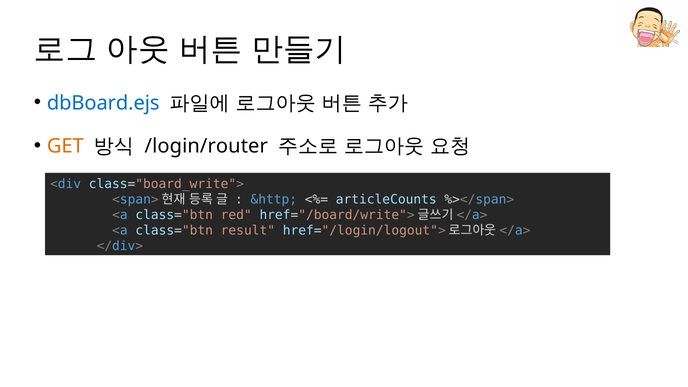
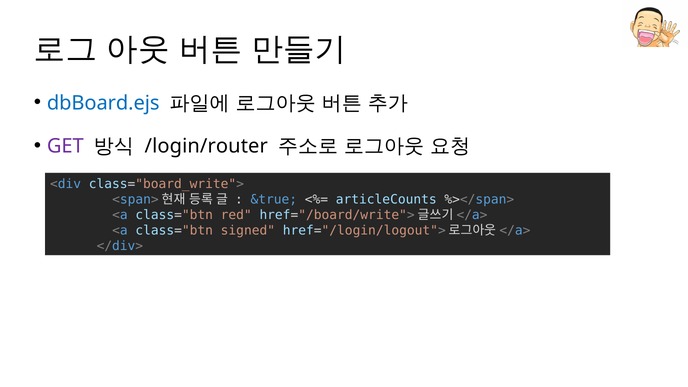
GET colour: orange -> purple
&http: &http -> &true
result: result -> signed
